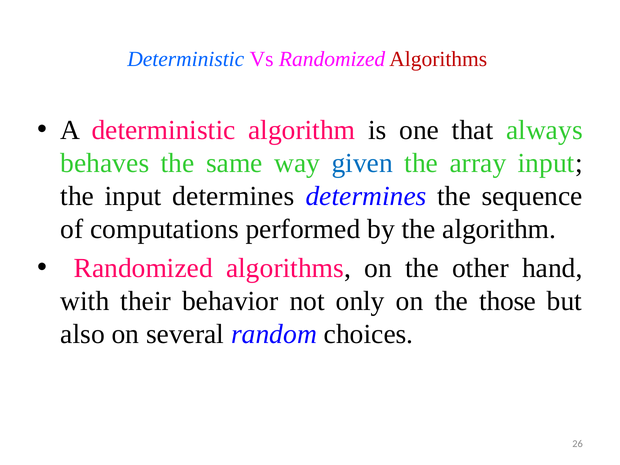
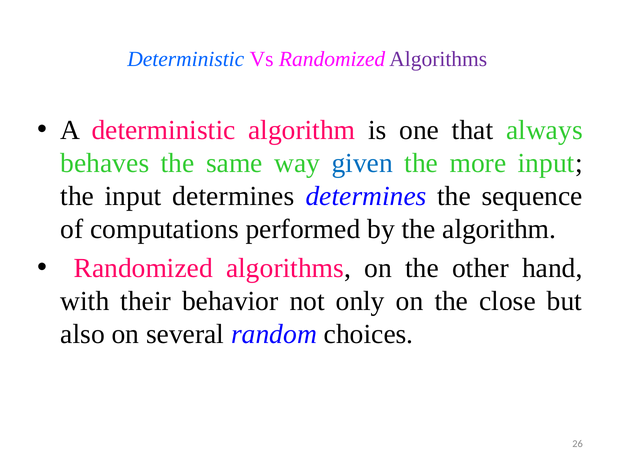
Algorithms at (438, 59) colour: red -> purple
array: array -> more
those: those -> close
